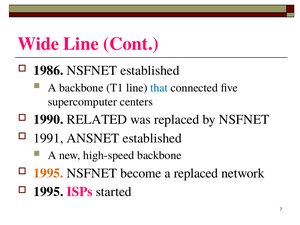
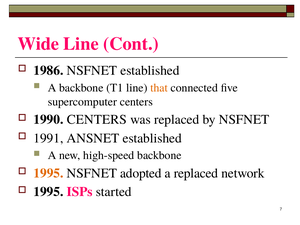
that colour: blue -> orange
1990 RELATED: RELATED -> CENTERS
become: become -> adopted
